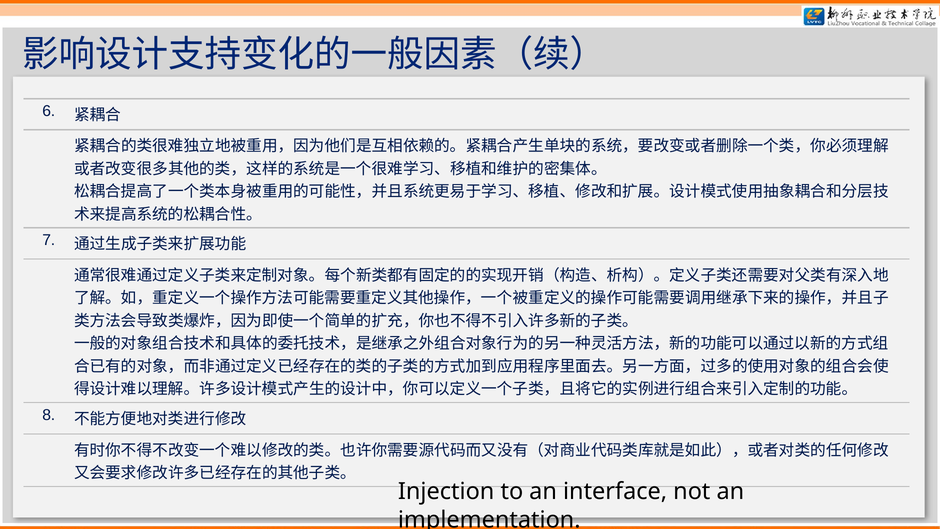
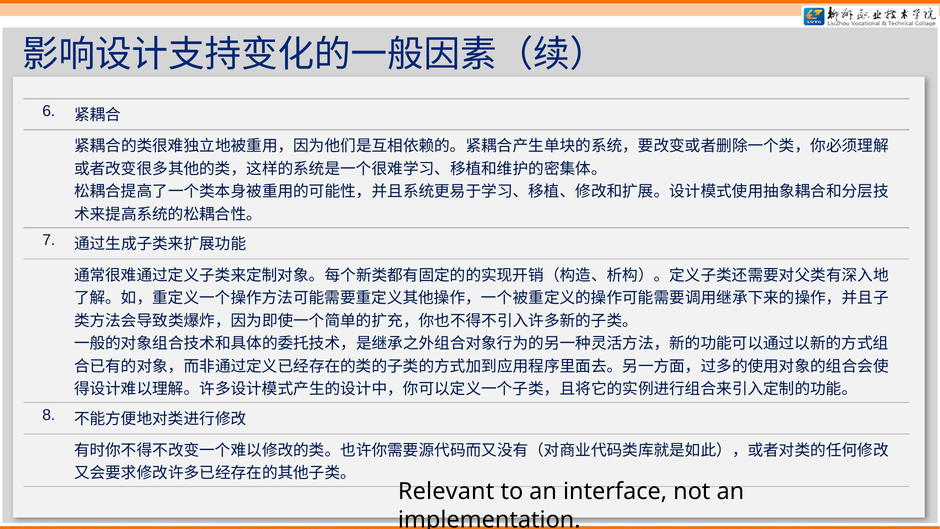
Injection: Injection -> Relevant
